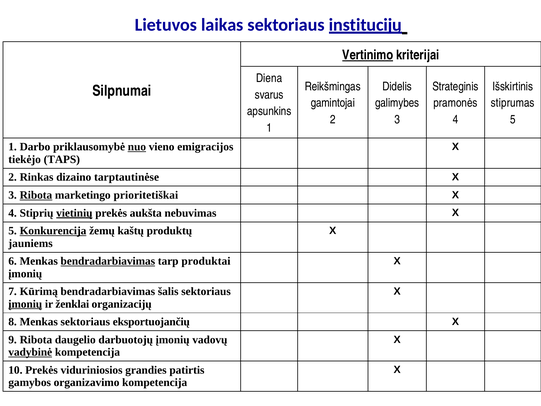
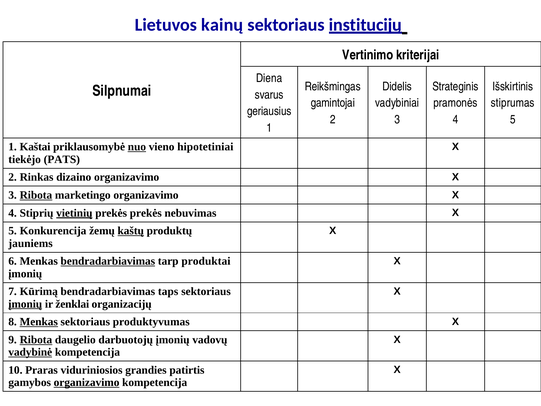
laikas: laikas -> kainų
Vertinimo underline: present -> none
galimybes: galimybes -> vadybiniai
apsunkins: apsunkins -> geriausius
Darbo: Darbo -> Kaštai
emigracijos: emigracijos -> hipotetiniai
TAPS: TAPS -> PATS
dizaino tarptautinėse: tarptautinėse -> organizavimo
marketingo prioritetiškai: prioritetiškai -> organizavimo
prekės aukšta: aukšta -> prekės
Konkurencija underline: present -> none
kaštų underline: none -> present
šalis: šalis -> taps
Menkas at (39, 322) underline: none -> present
eksportuojančių: eksportuojančių -> produktyvumas
Ribota at (36, 340) underline: none -> present
10 Prekės: Prekės -> Praras
organizavimo at (87, 382) underline: none -> present
